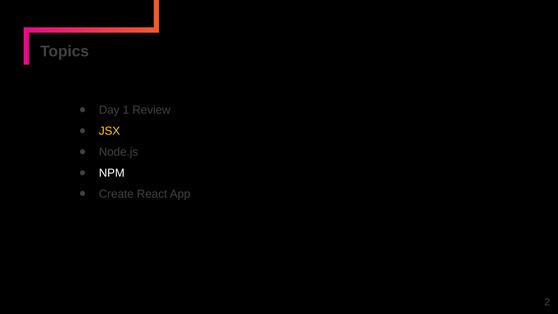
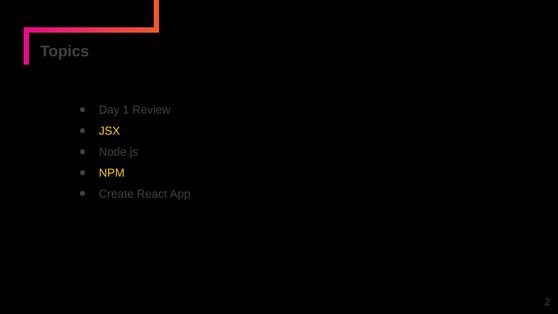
NPM colour: white -> yellow
